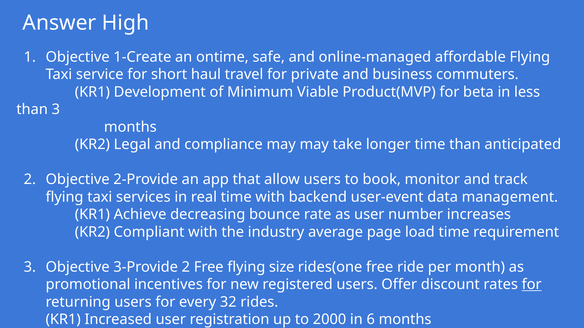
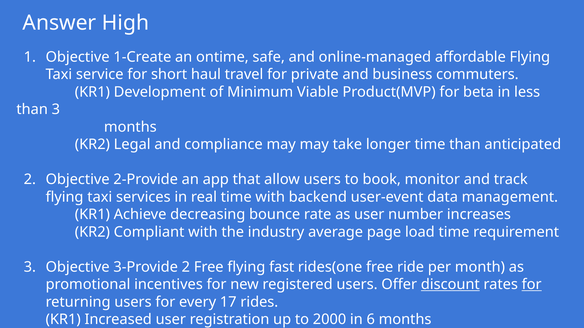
size: size -> fast
discount underline: none -> present
32: 32 -> 17
